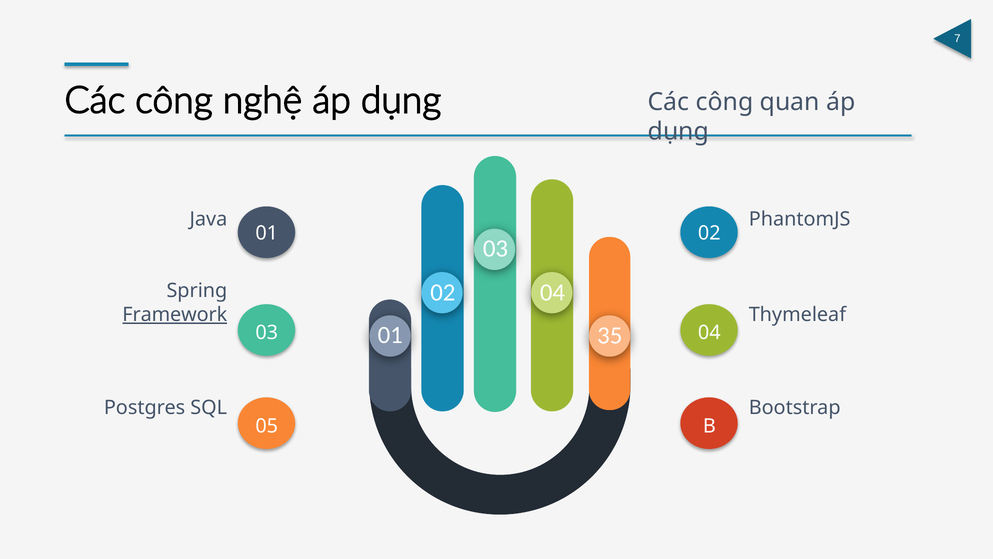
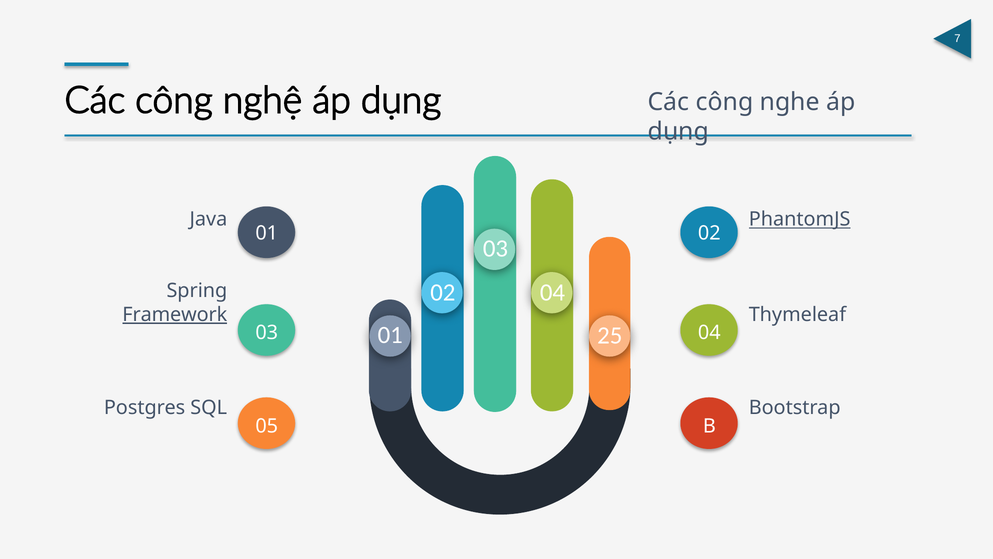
quan: quan -> nghe
PhantomJS underline: none -> present
35: 35 -> 25
